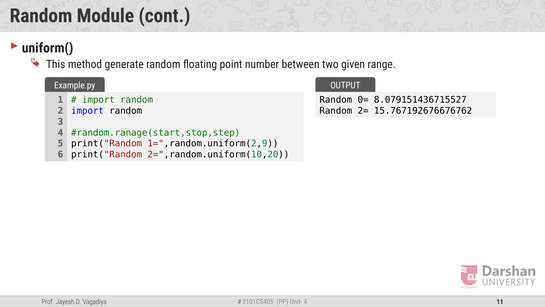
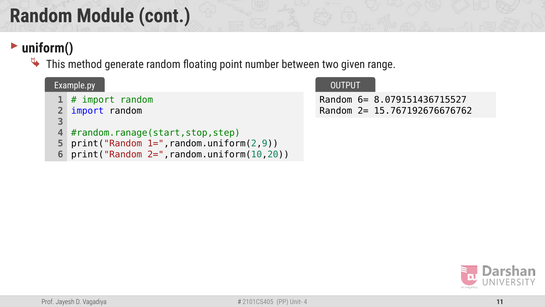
0=: 0= -> 6=
